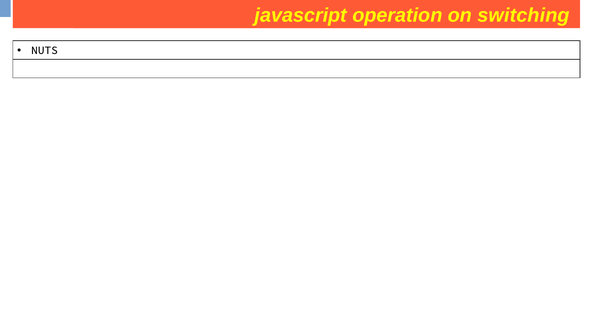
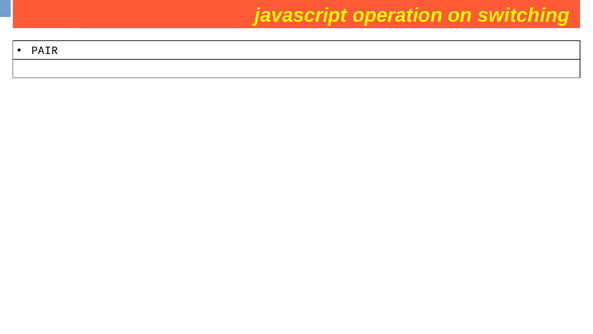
NUTS: NUTS -> PAIR
